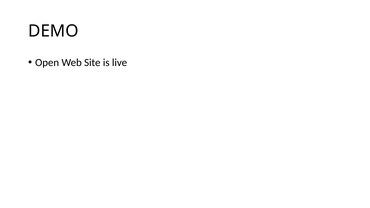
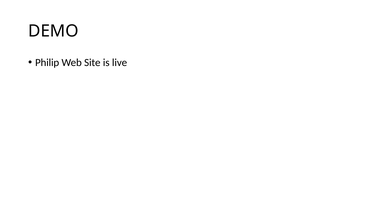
Open: Open -> Philip
